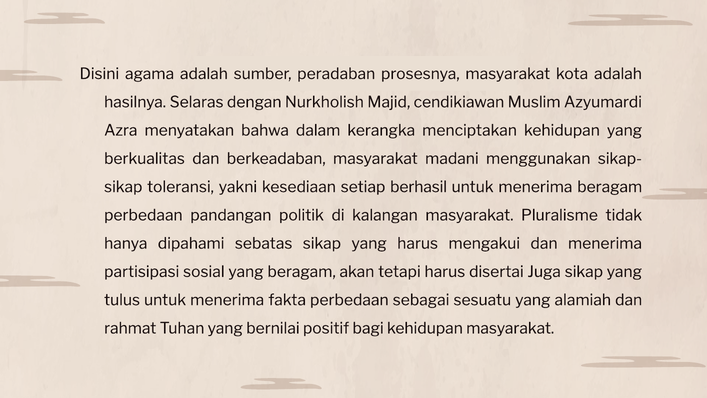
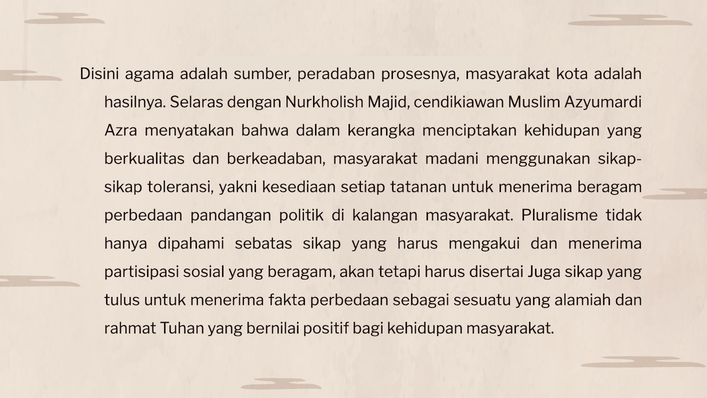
berhasil: berhasil -> tatanan
